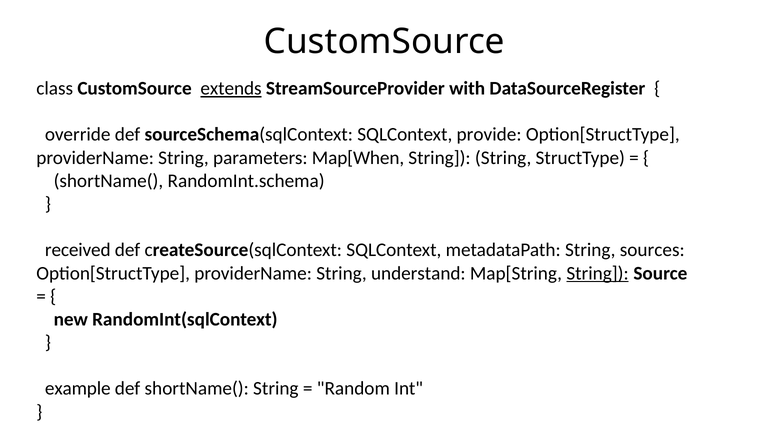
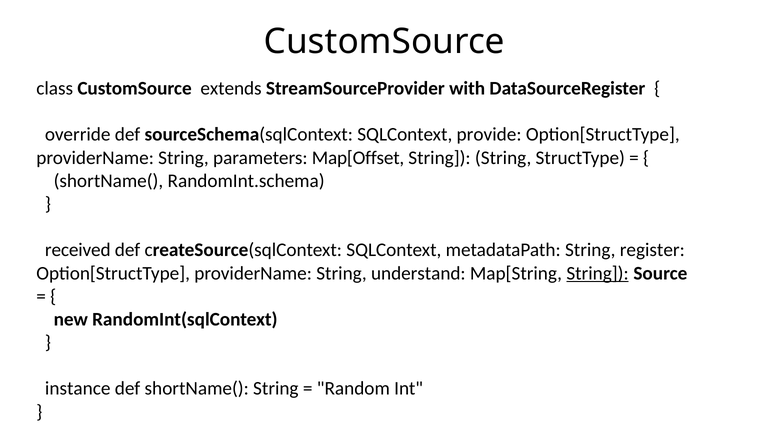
extends underline: present -> none
Map[When: Map[When -> Map[Offset
sources: sources -> register
example: example -> instance
